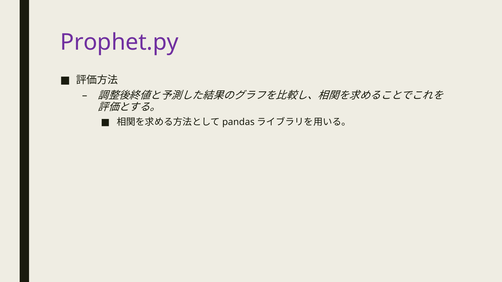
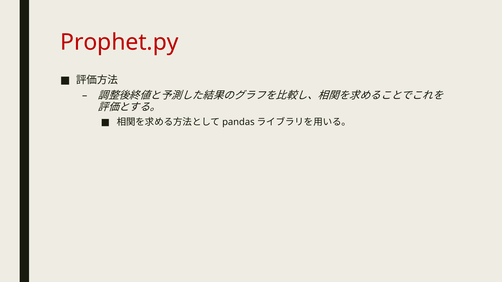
Prophet.py colour: purple -> red
